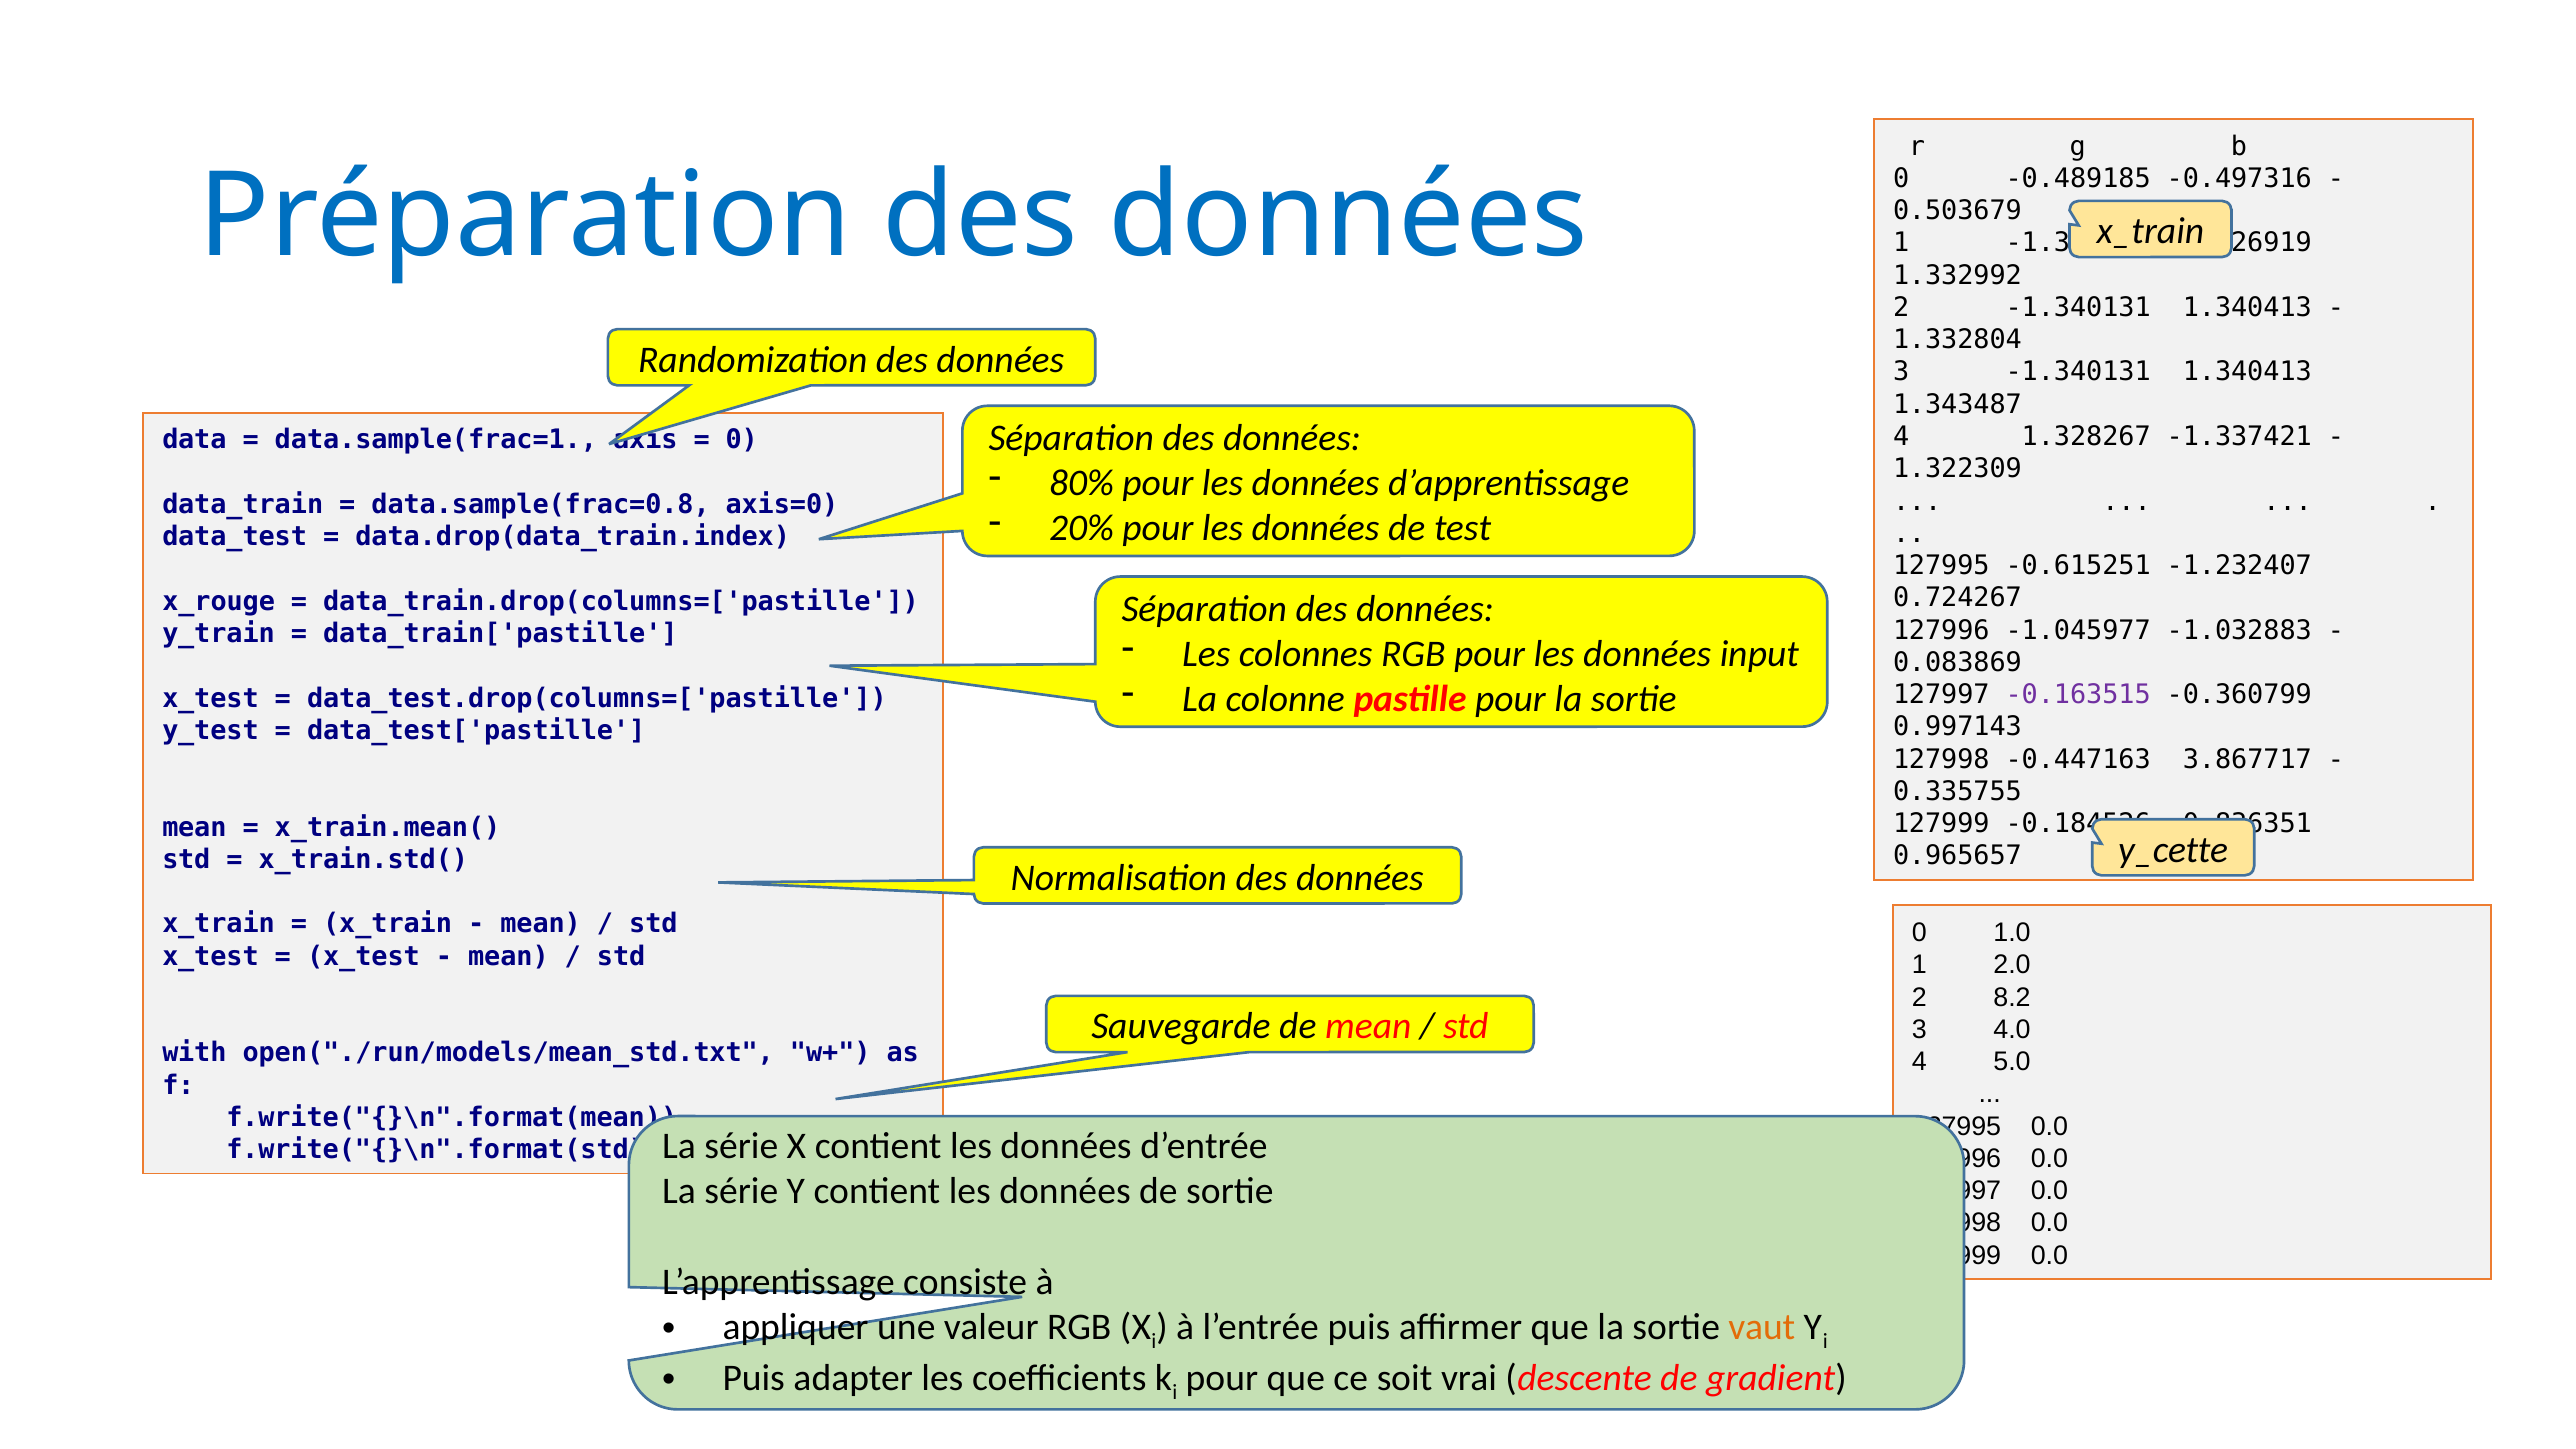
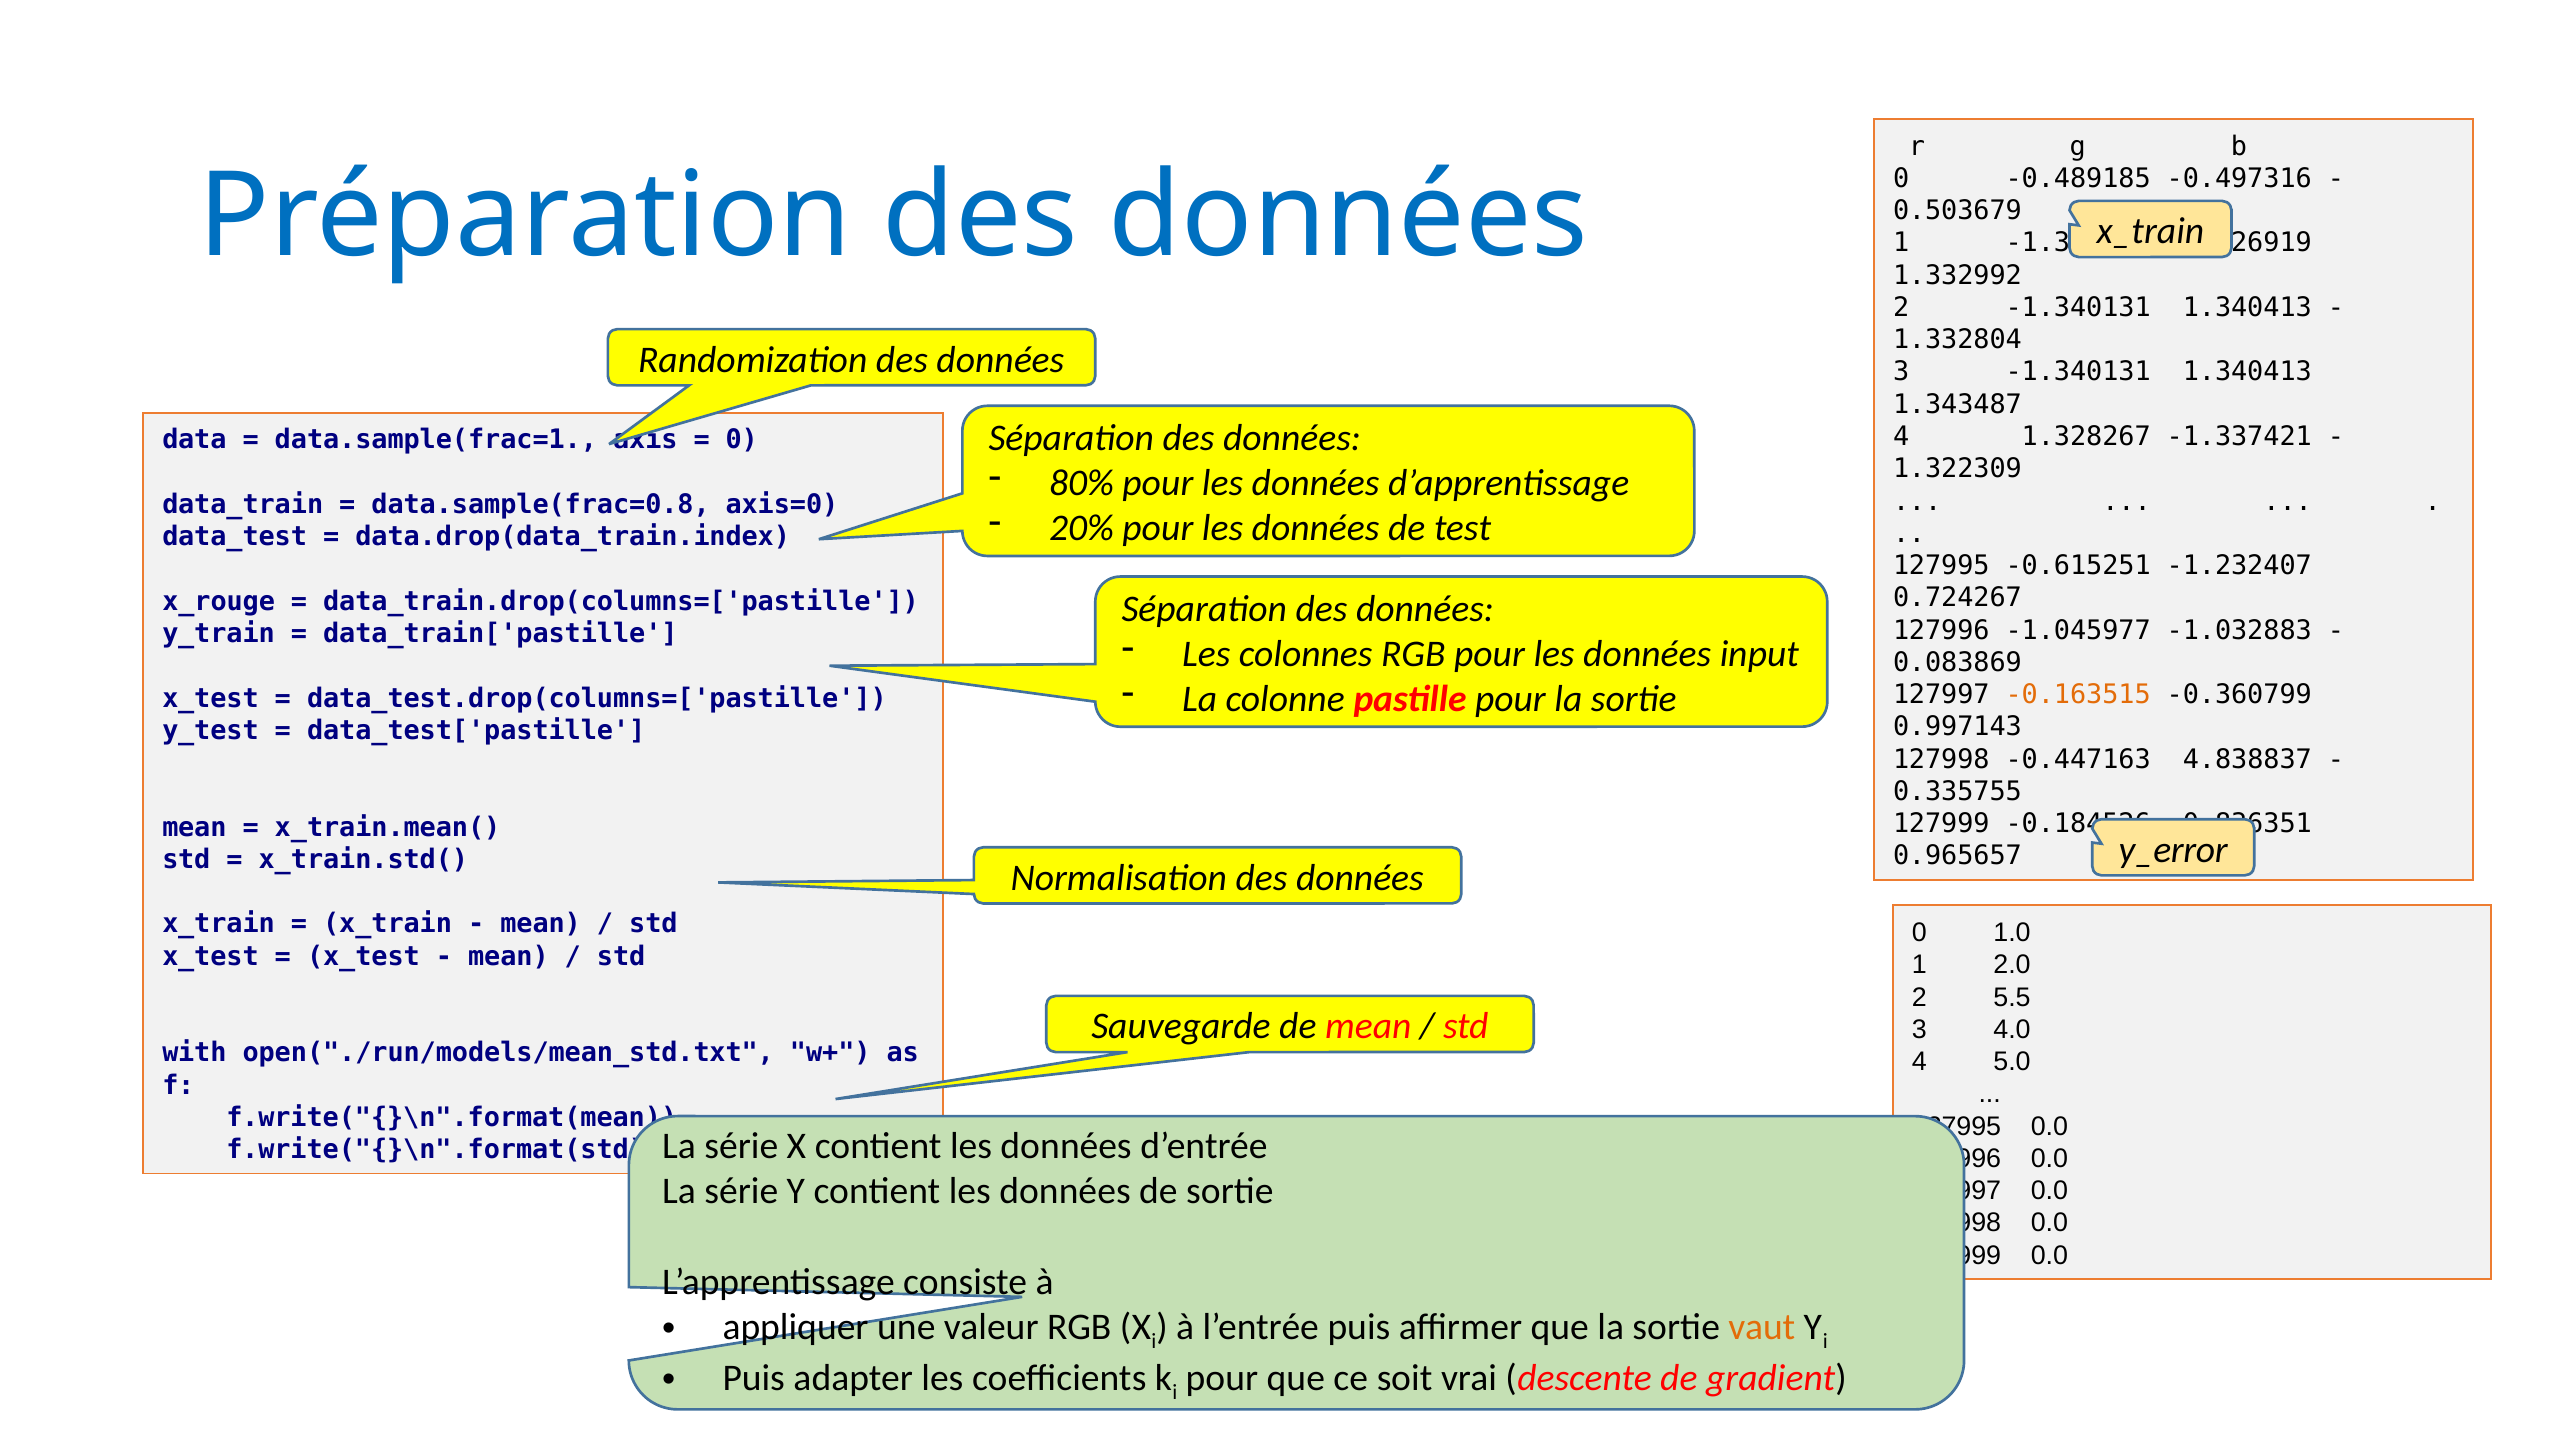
-0.163515 colour: purple -> orange
3.867717: 3.867717 -> 4.838837
y_cette: y_cette -> y_error
8.2: 8.2 -> 5.5
